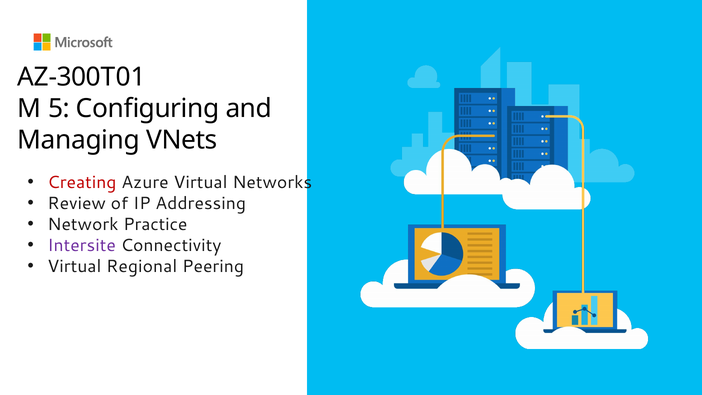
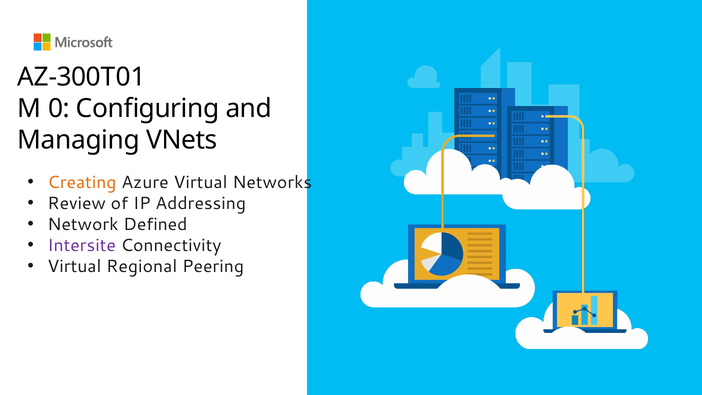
5: 5 -> 0
Creating colour: red -> orange
Practice: Practice -> Defined
